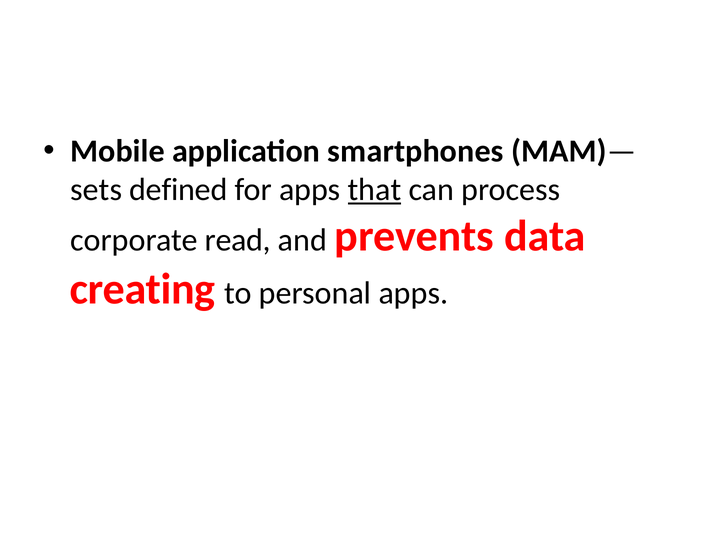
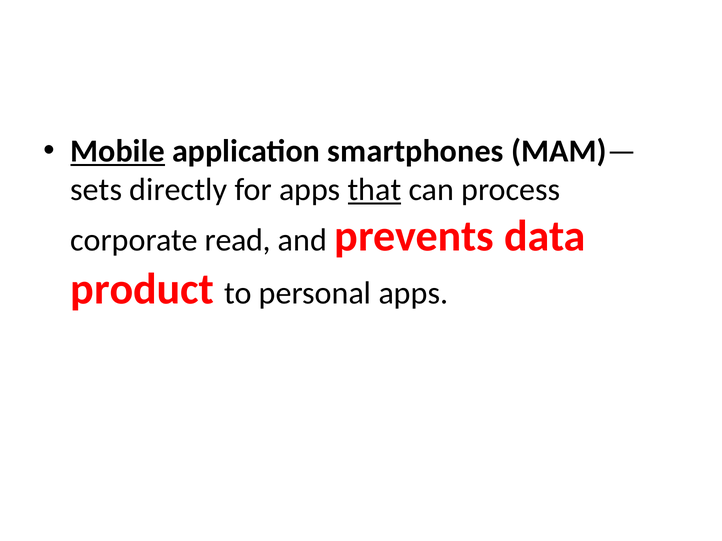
Mobile underline: none -> present
defined: defined -> directly
creating: creating -> product
